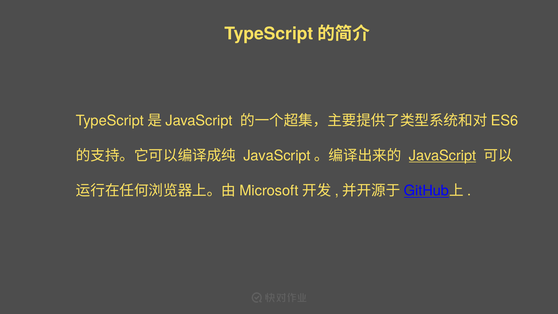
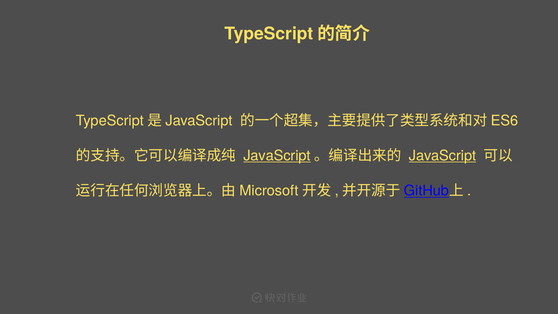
JavaScript at (277, 156) underline: none -> present
